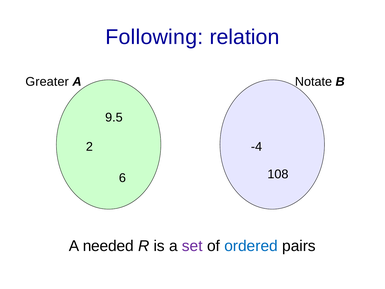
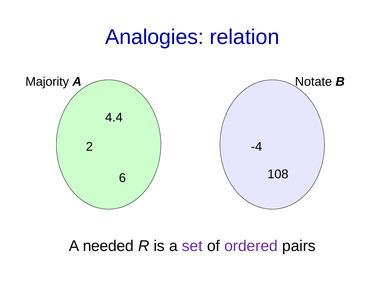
Following: Following -> Analogies
Greater: Greater -> Majority
9.5: 9.5 -> 4.4
ordered colour: blue -> purple
